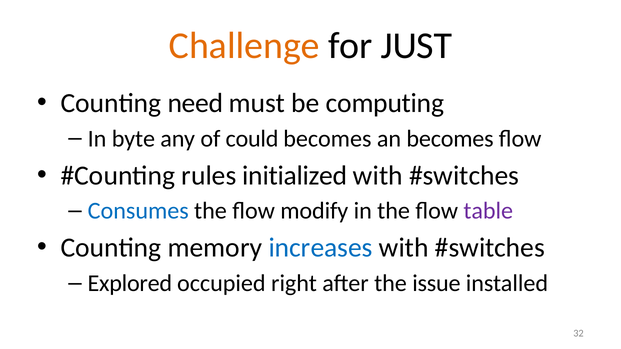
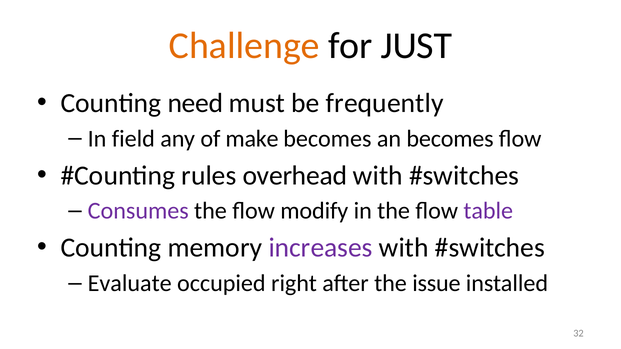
computing: computing -> frequently
byte: byte -> field
could: could -> make
initialized: initialized -> overhead
Consumes colour: blue -> purple
increases colour: blue -> purple
Explored: Explored -> Evaluate
